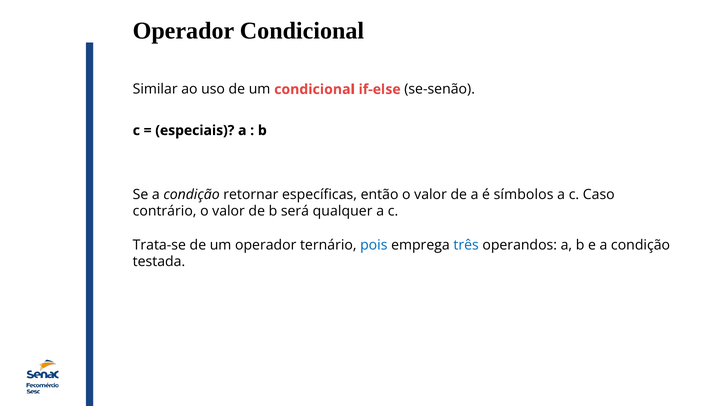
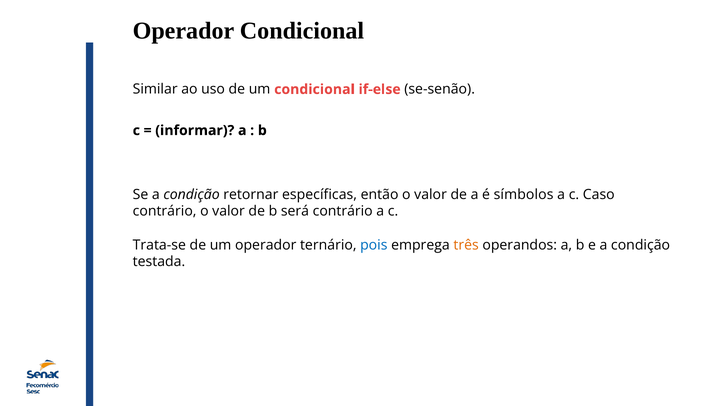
especiais: especiais -> informar
será qualquer: qualquer -> contrário
três colour: blue -> orange
